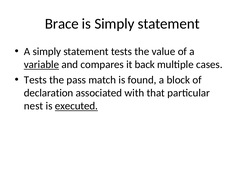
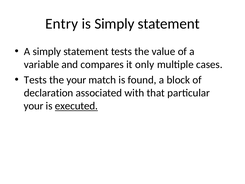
Brace: Brace -> Entry
variable underline: present -> none
back: back -> only
the pass: pass -> your
nest at (34, 106): nest -> your
